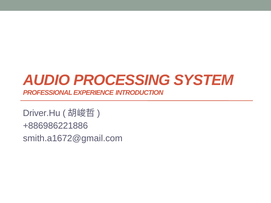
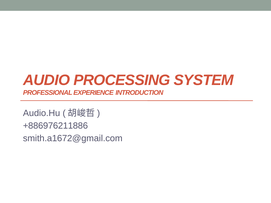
Driver.Hu: Driver.Hu -> Audio.Hu
+886986221886: +886986221886 -> +886976211886
